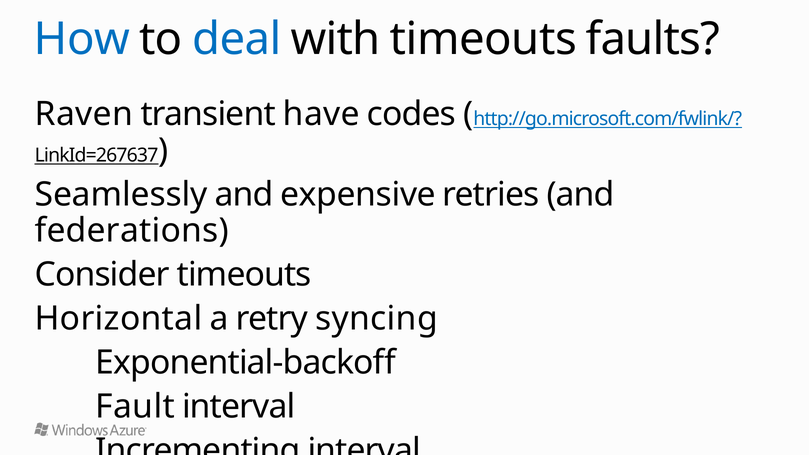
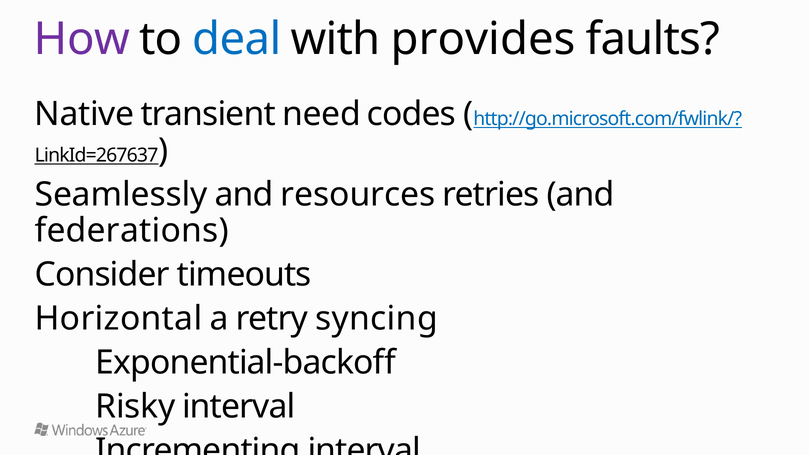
How colour: blue -> purple
with timeouts: timeouts -> provides
Raven: Raven -> Native
have: have -> need
expensive: expensive -> resources
Fault: Fault -> Risky
